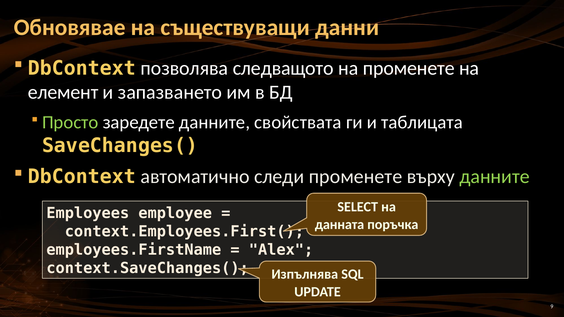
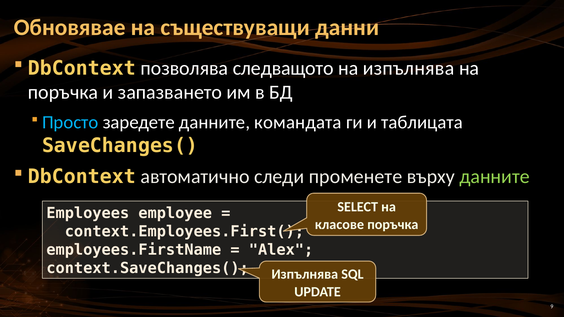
на променете: променете -> изпълнява
елемент at (63, 92): елемент -> поръчка
Просто colour: light green -> light blue
свойствата: свойствата -> командата
данната: данната -> класове
